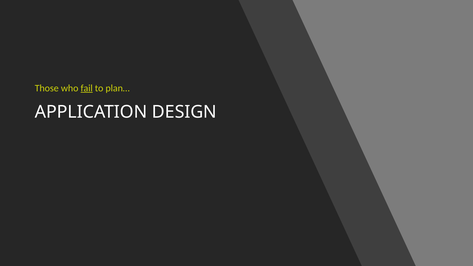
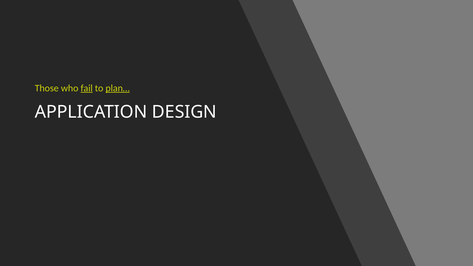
plan… underline: none -> present
